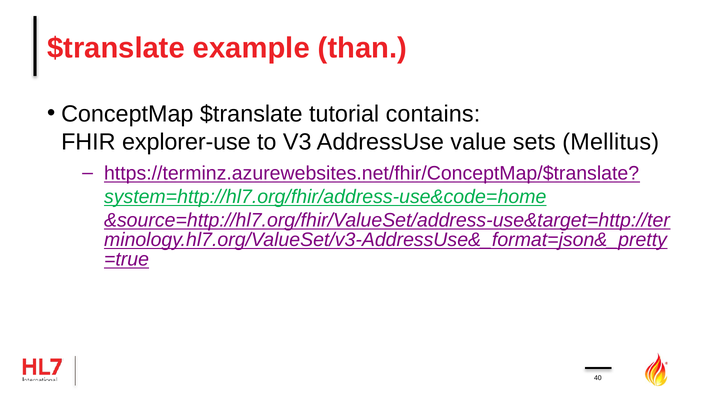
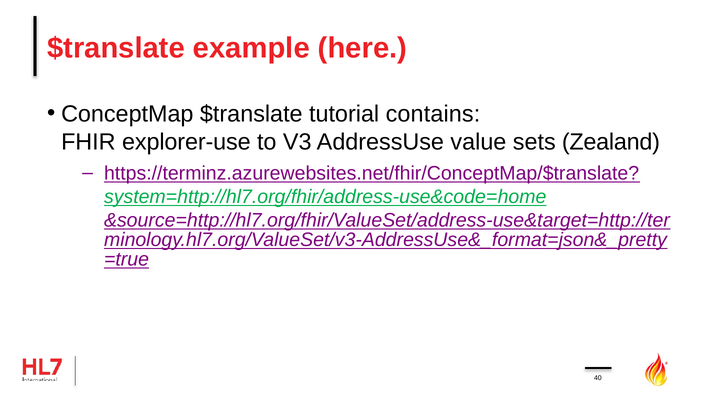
than: than -> here
Mellitus: Mellitus -> Zealand
